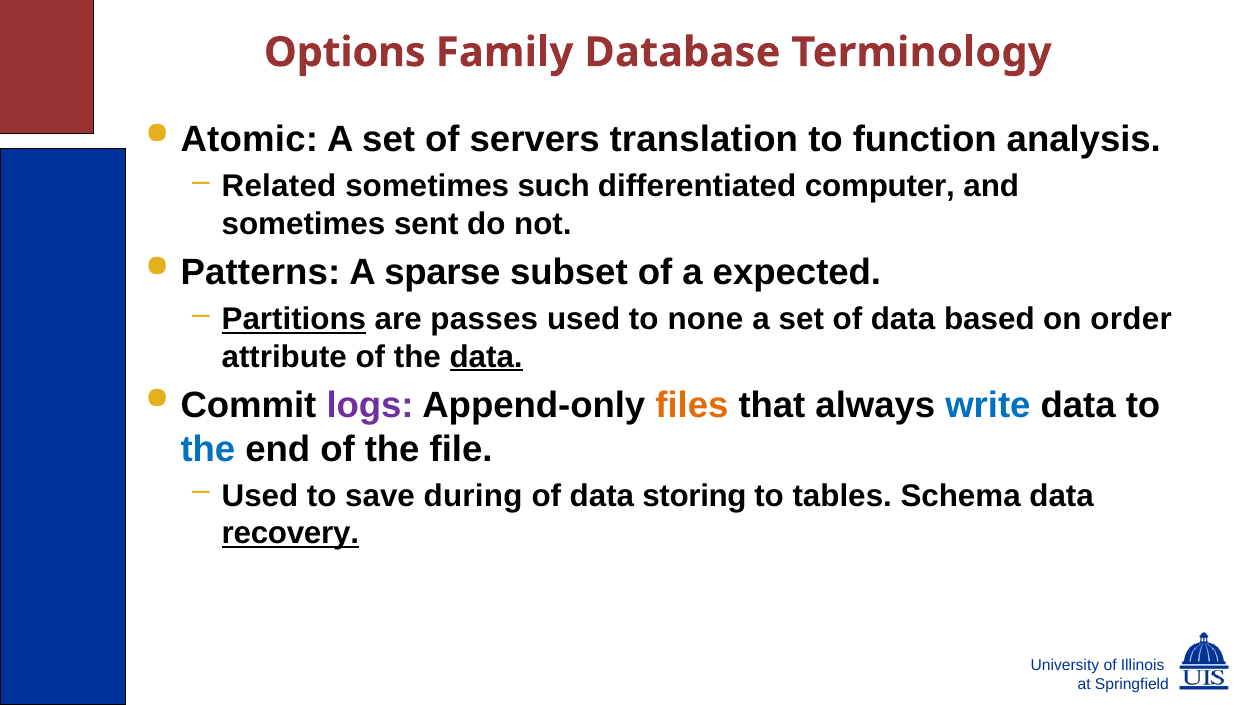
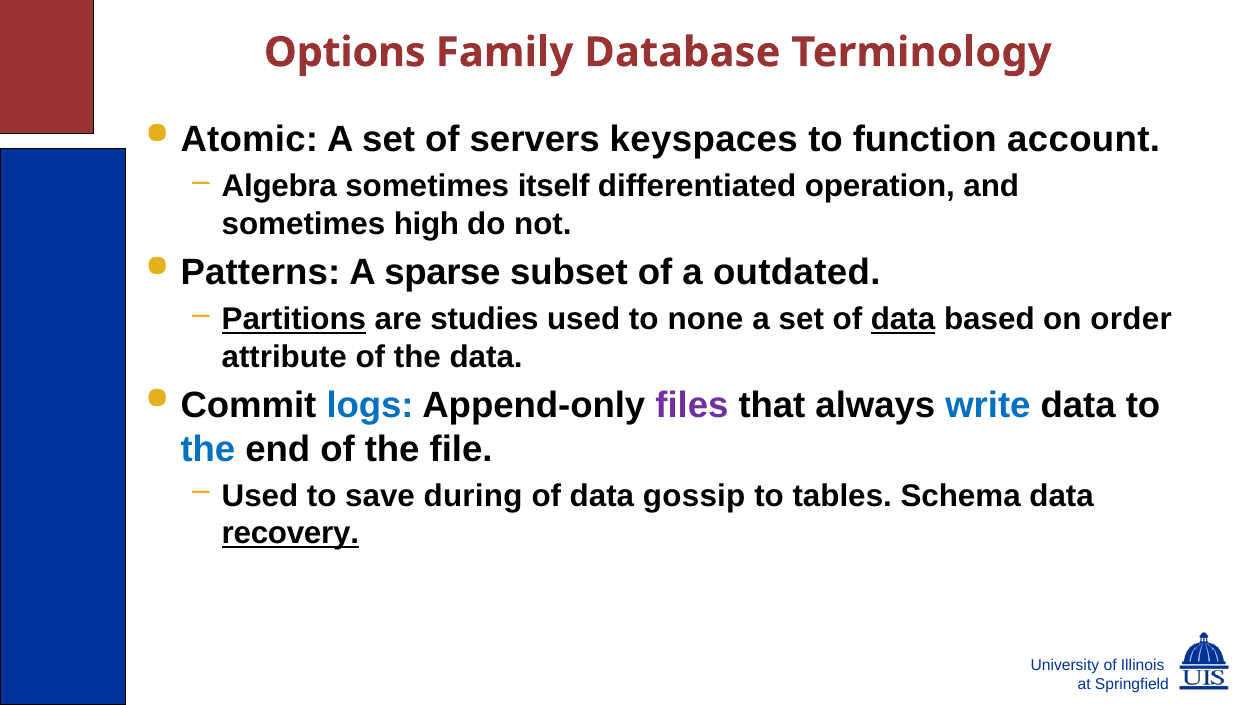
translation: translation -> keyspaces
analysis: analysis -> account
Related: Related -> Algebra
such: such -> itself
computer: computer -> operation
sent: sent -> high
expected: expected -> outdated
passes: passes -> studies
data at (903, 319) underline: none -> present
data at (486, 357) underline: present -> none
logs colour: purple -> blue
files colour: orange -> purple
storing: storing -> gossip
